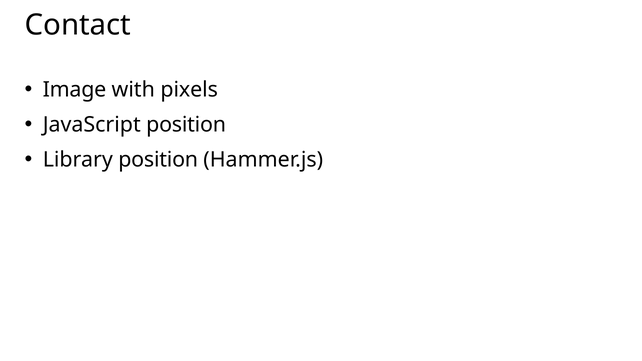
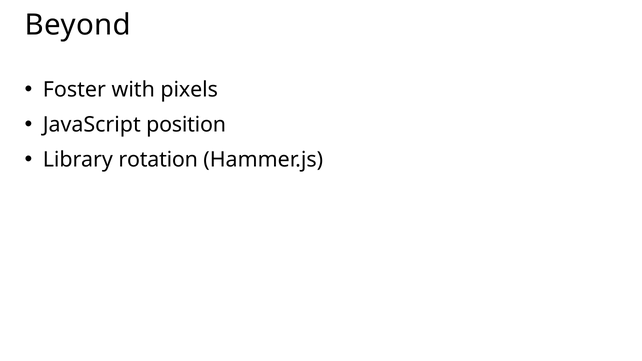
Contact: Contact -> Beyond
Image: Image -> Foster
Library position: position -> rotation
